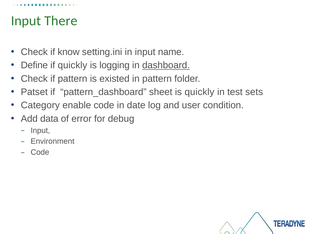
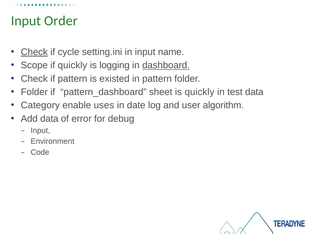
There: There -> Order
Check at (34, 52) underline: none -> present
know: know -> cycle
Define: Define -> Scope
Patset at (34, 92): Patset -> Folder
test sets: sets -> data
enable code: code -> uses
condition: condition -> algorithm
